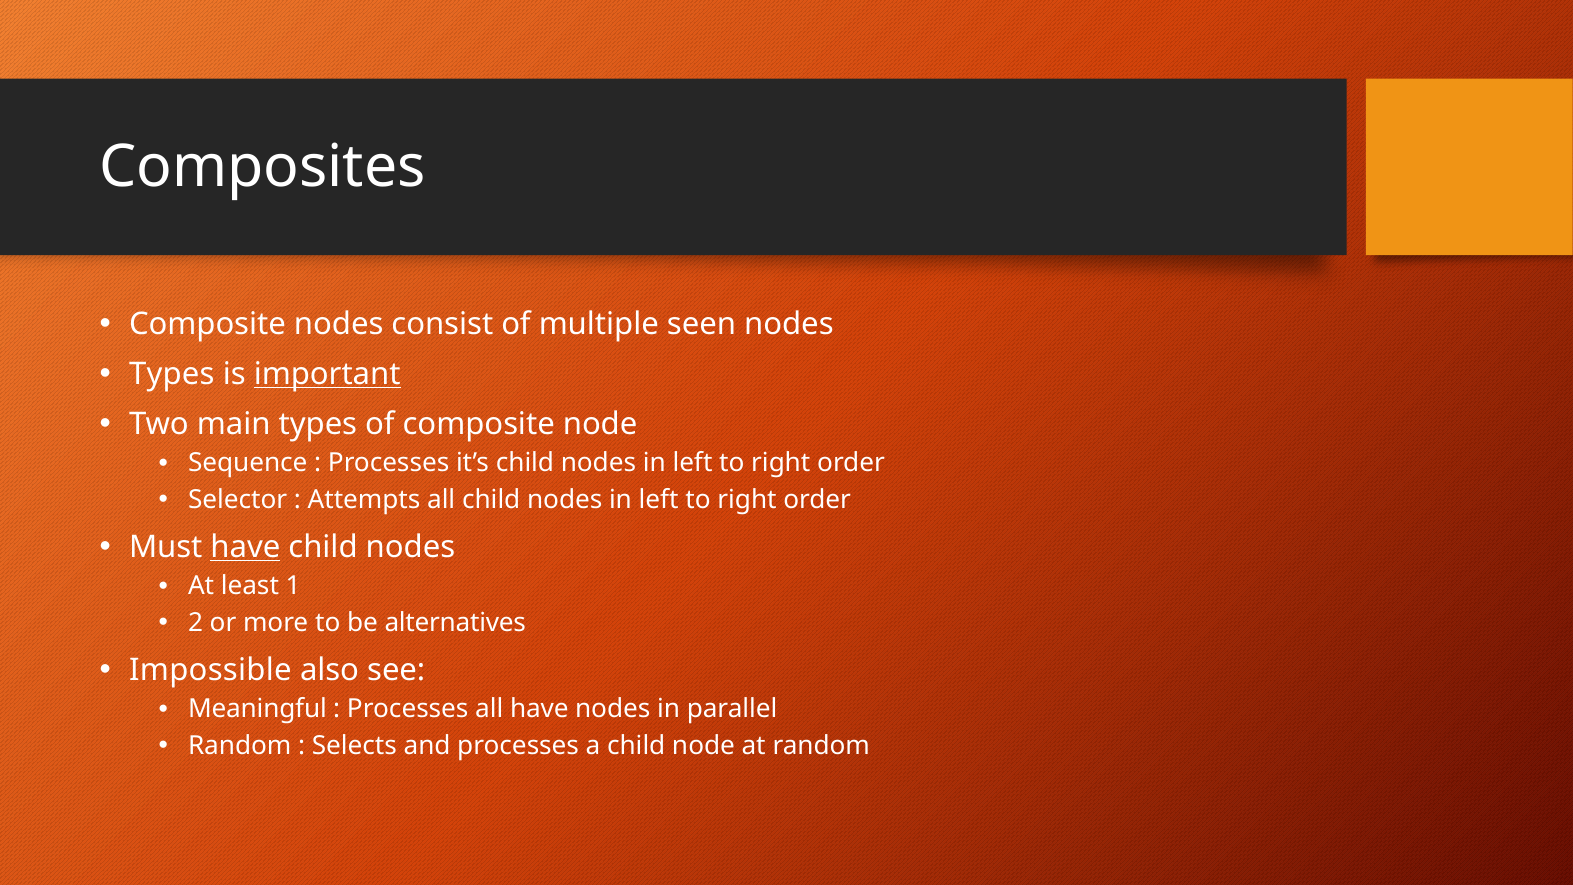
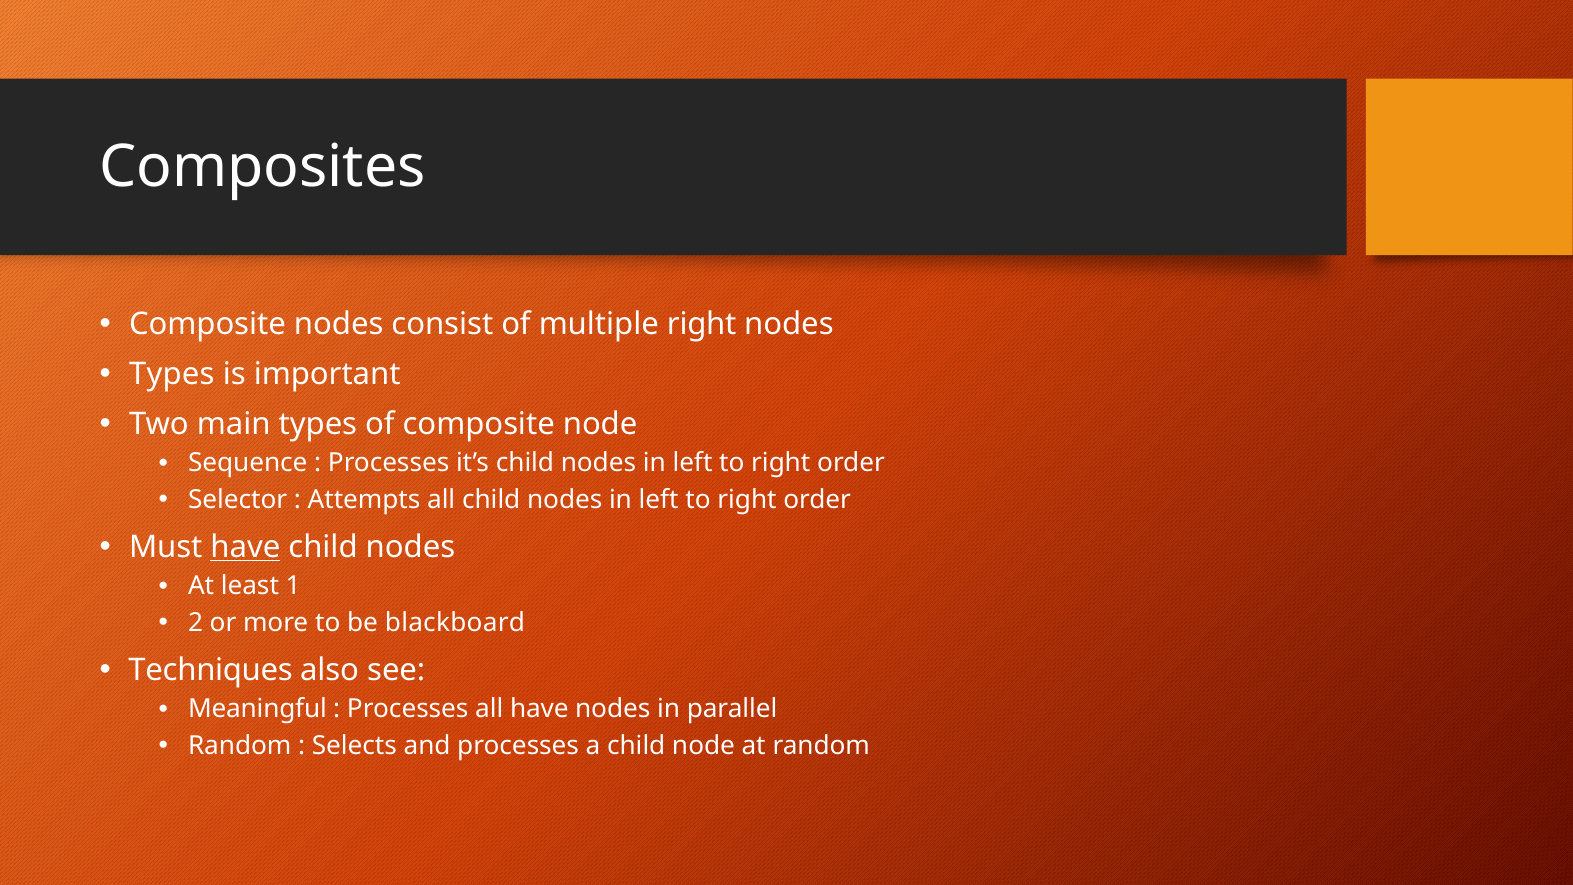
multiple seen: seen -> right
important underline: present -> none
alternatives: alternatives -> blackboard
Impossible: Impossible -> Techniques
